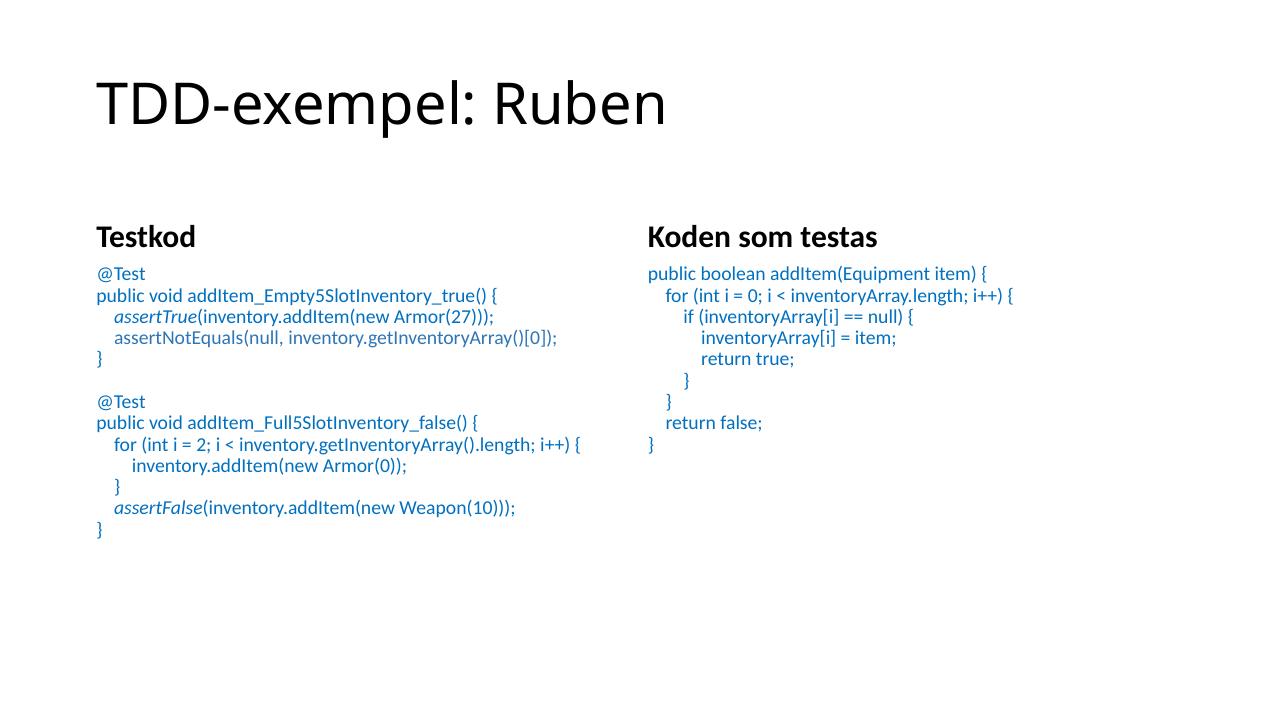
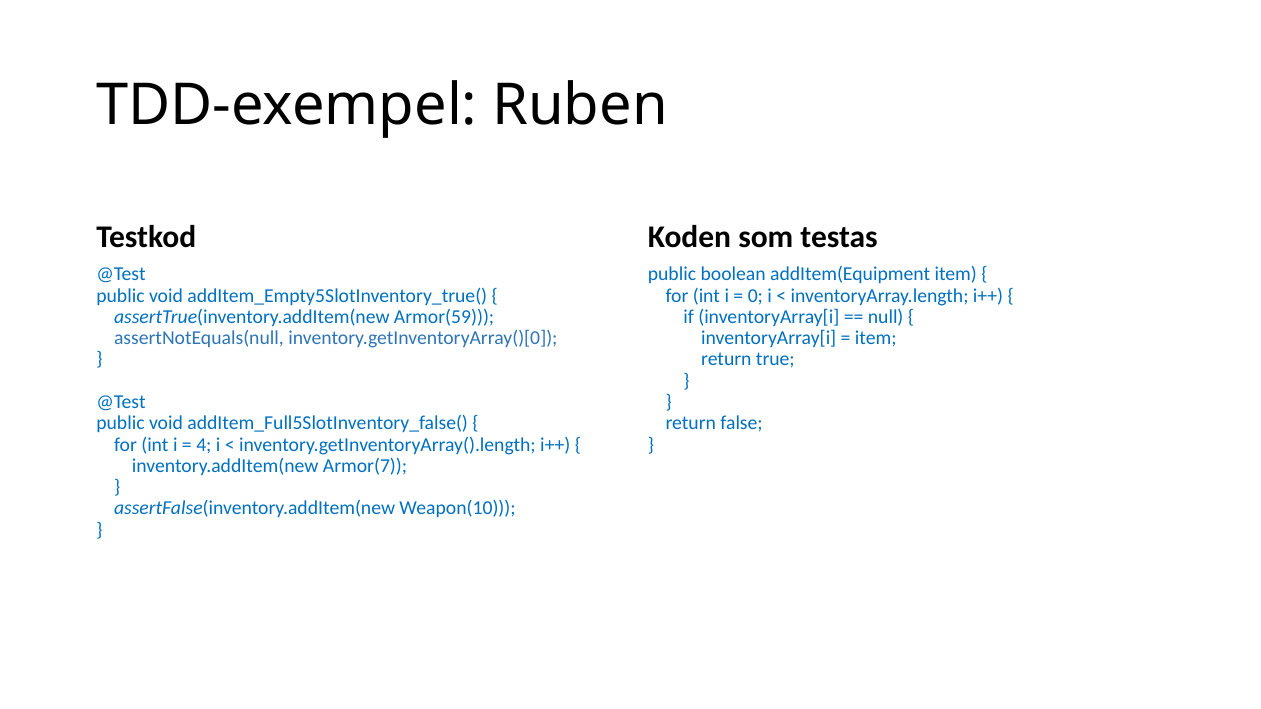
Armor(27: Armor(27 -> Armor(59
2: 2 -> 4
Armor(0: Armor(0 -> Armor(7
